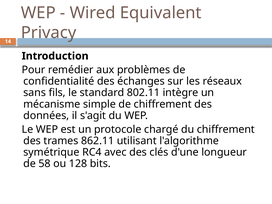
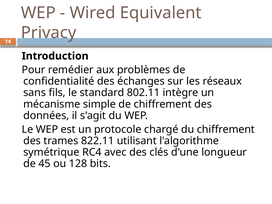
862.11: 862.11 -> 822.11
58: 58 -> 45
